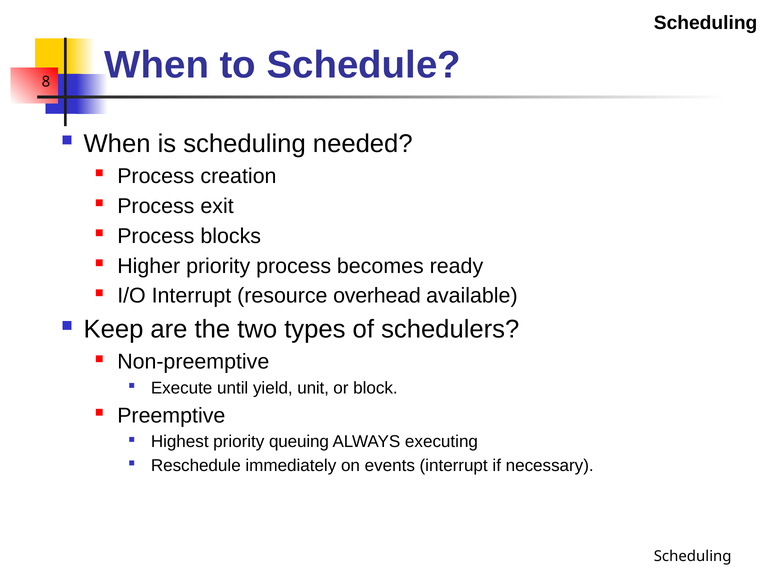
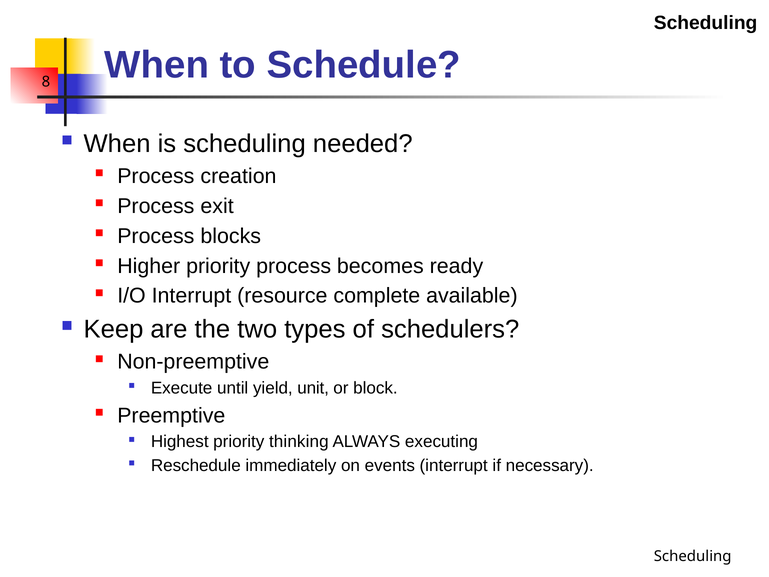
overhead: overhead -> complete
queuing: queuing -> thinking
